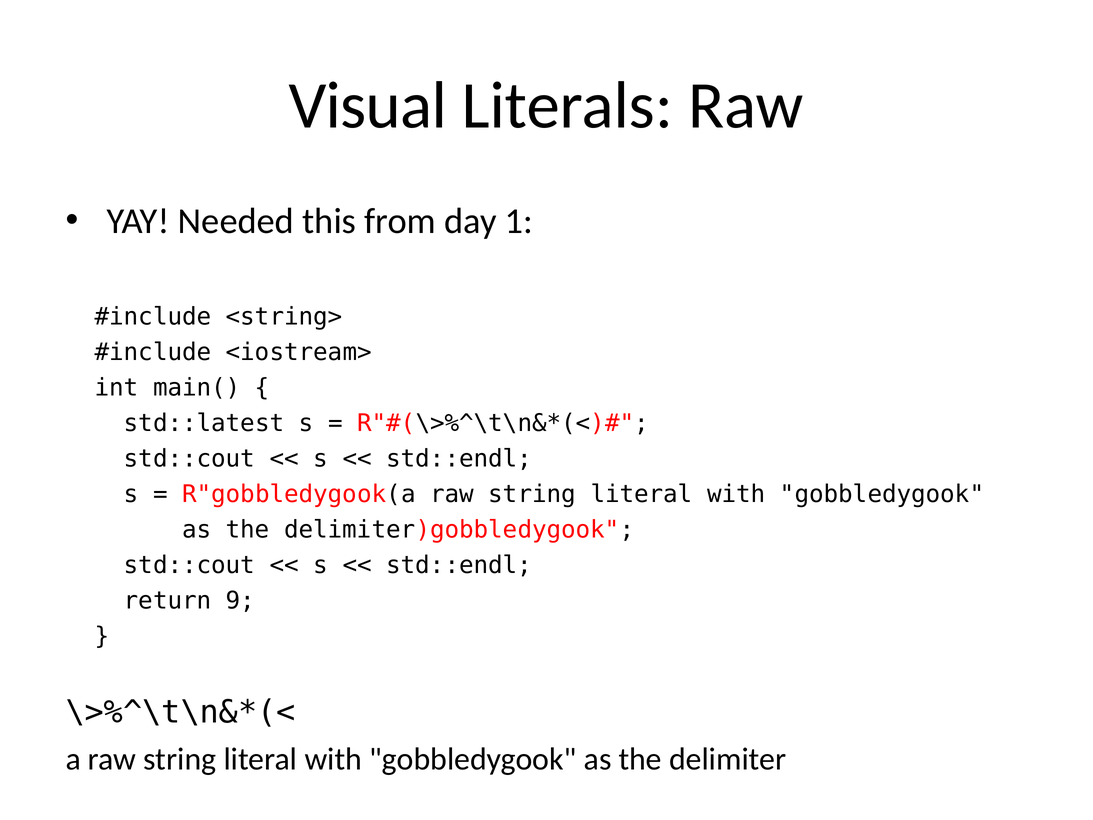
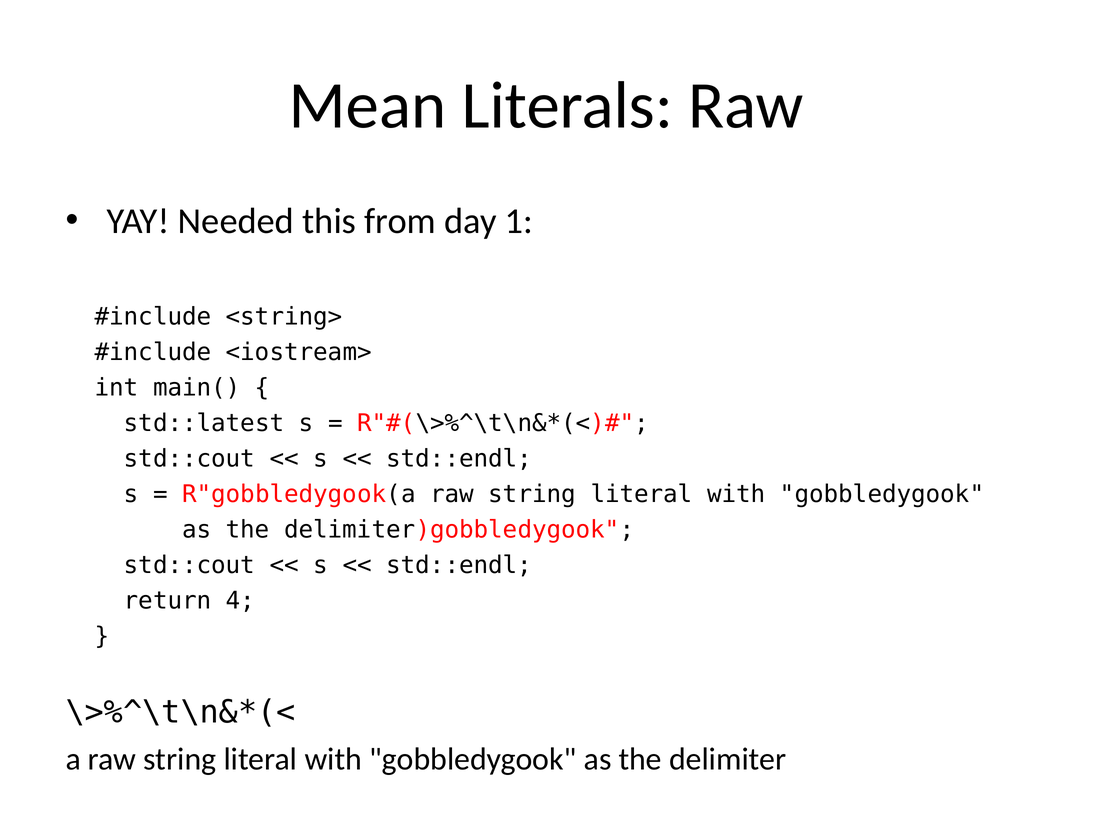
Visual: Visual -> Mean
9: 9 -> 4
